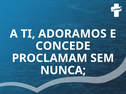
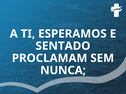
ADORAMOS: ADORAMOS -> ESPERAMOS
CONCEDE: CONCEDE -> SENTADO
